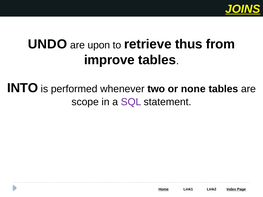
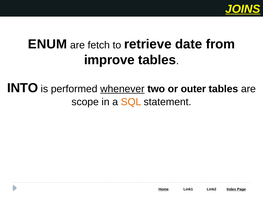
UNDO: UNDO -> ENUM
upon: upon -> fetch
thus: thus -> date
whenever underline: none -> present
none: none -> outer
SQL colour: purple -> orange
